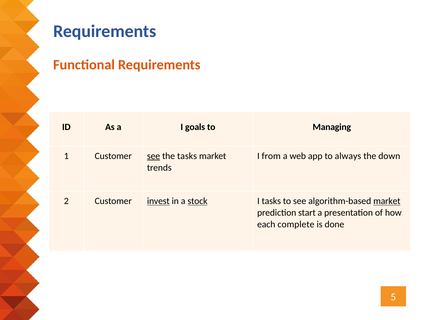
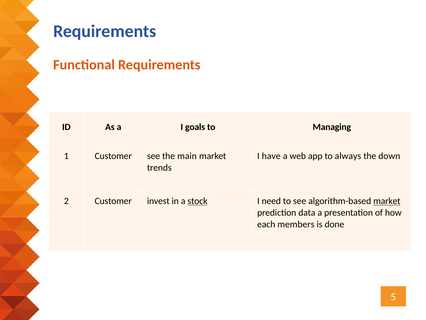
see at (154, 156) underline: present -> none
the tasks: tasks -> main
from: from -> have
invest underline: present -> none
I tasks: tasks -> need
start: start -> data
complete: complete -> members
